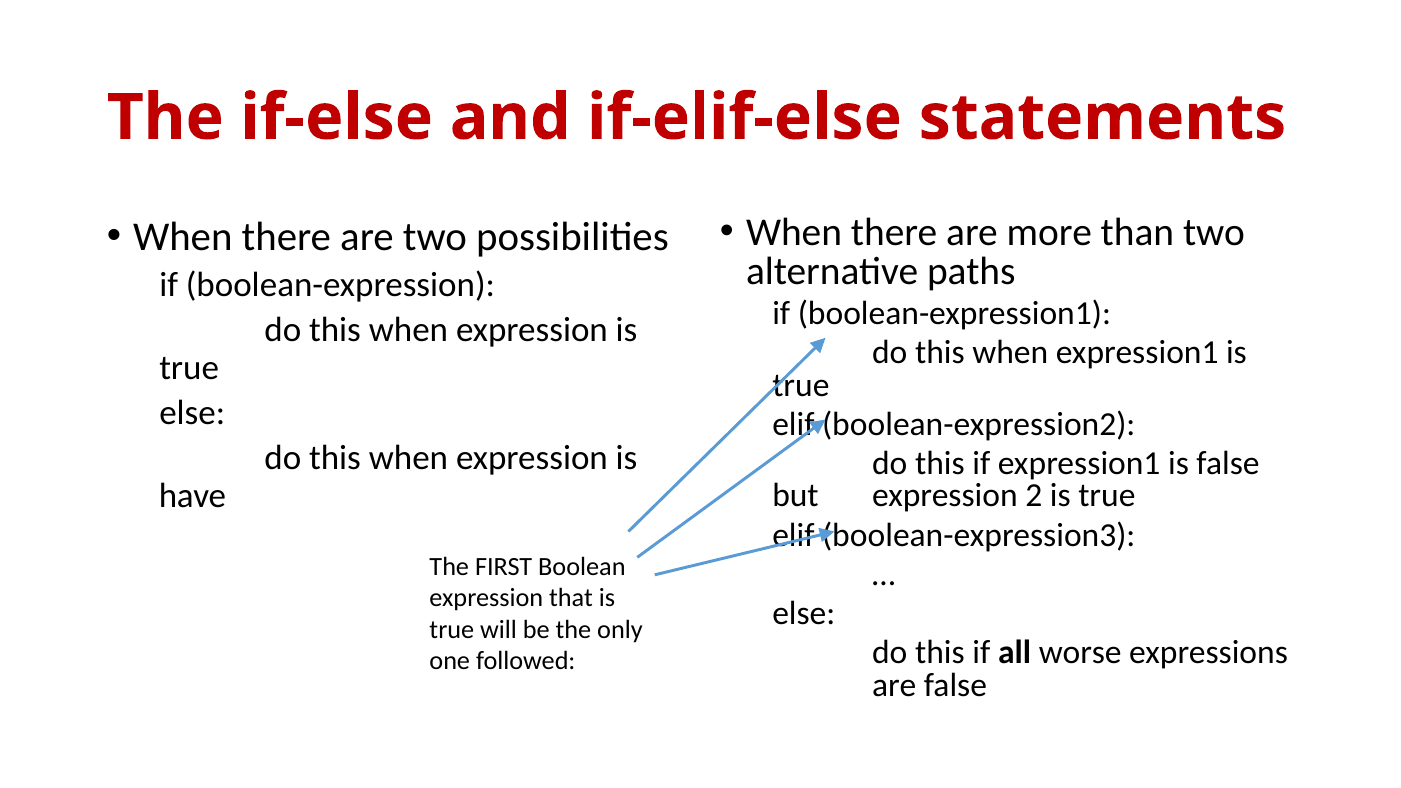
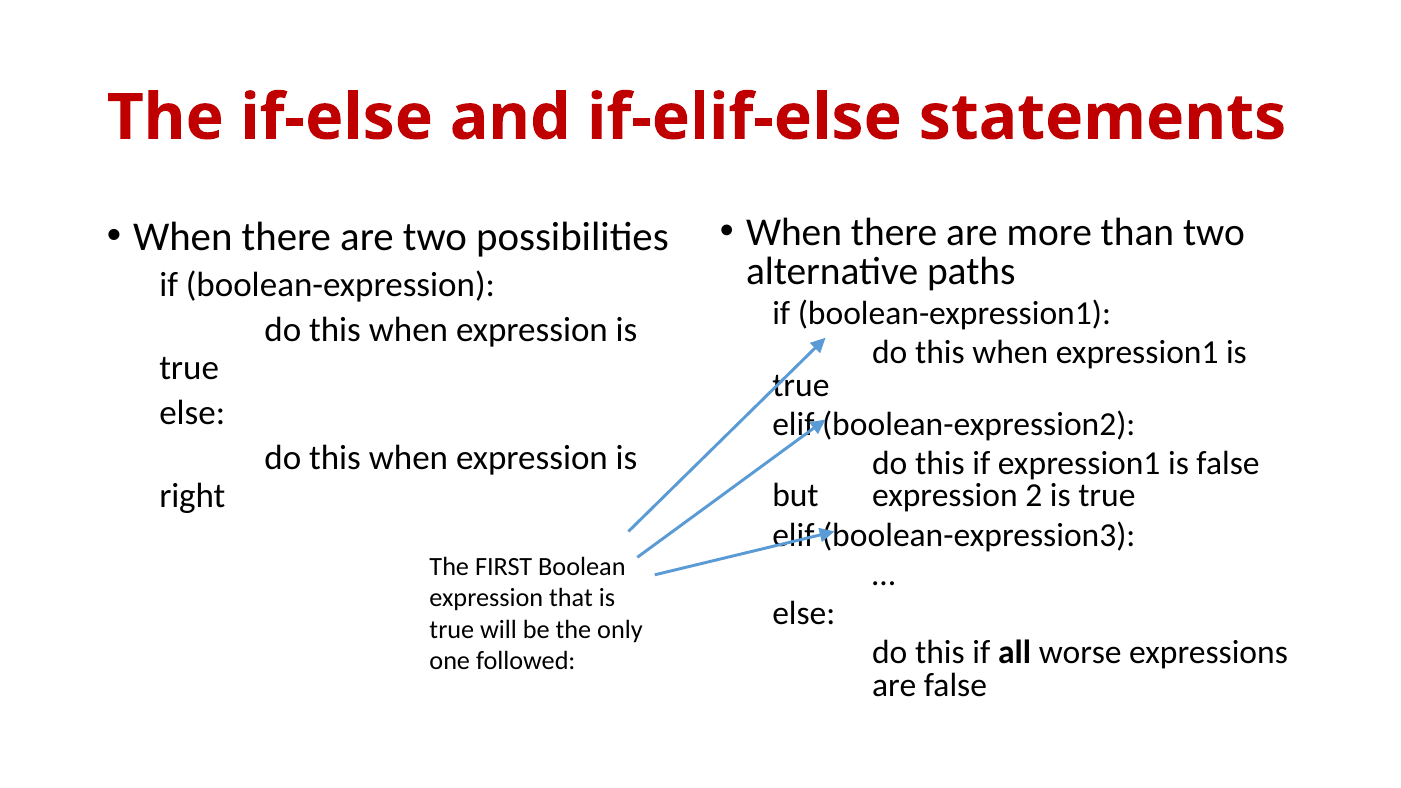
have: have -> right
